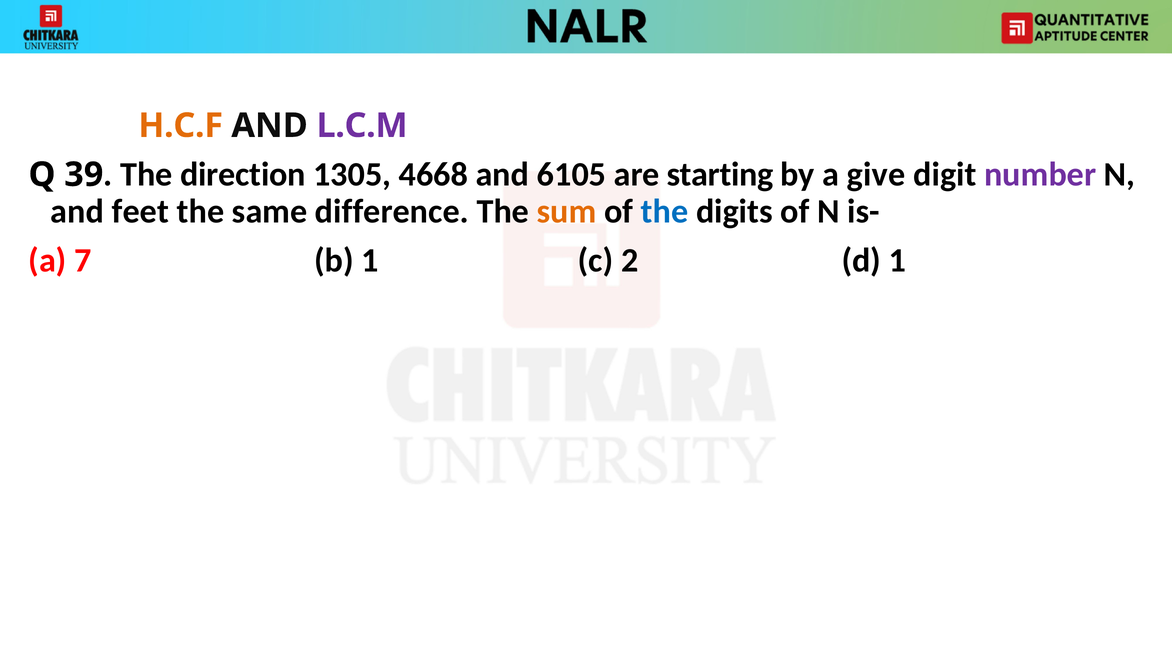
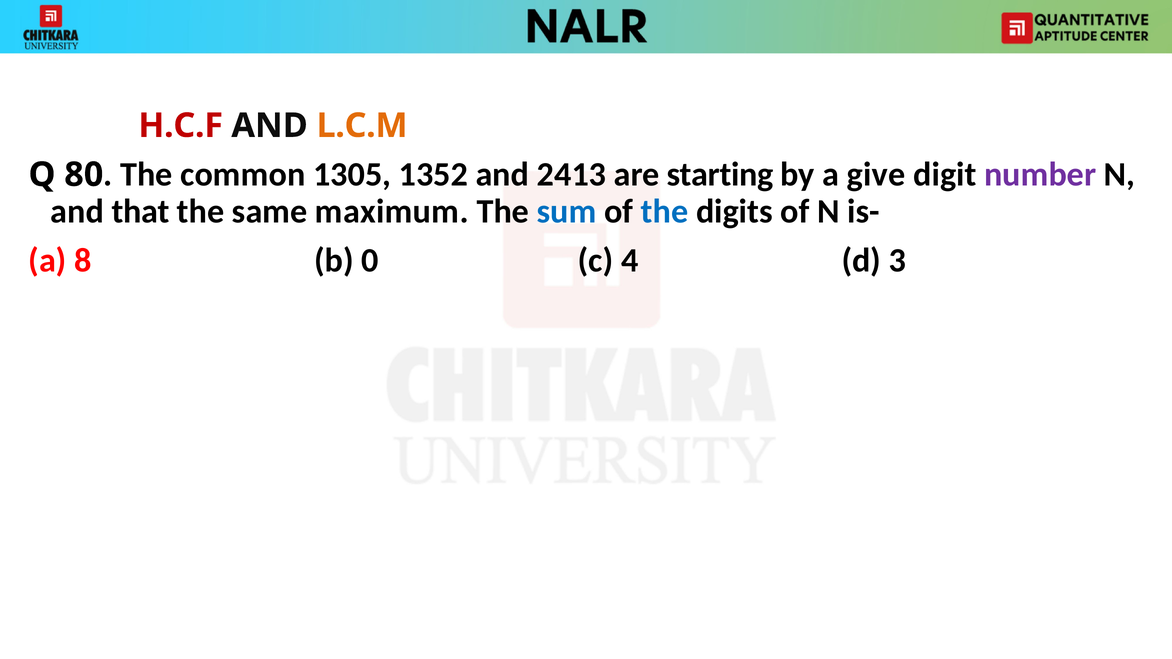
H.C.F colour: orange -> red
L.C.M colour: purple -> orange
39: 39 -> 80
direction: direction -> common
4668: 4668 -> 1352
6105: 6105 -> 2413
feet: feet -> that
difference: difference -> maximum
sum colour: orange -> blue
7: 7 -> 8
b 1: 1 -> 0
2: 2 -> 4
d 1: 1 -> 3
